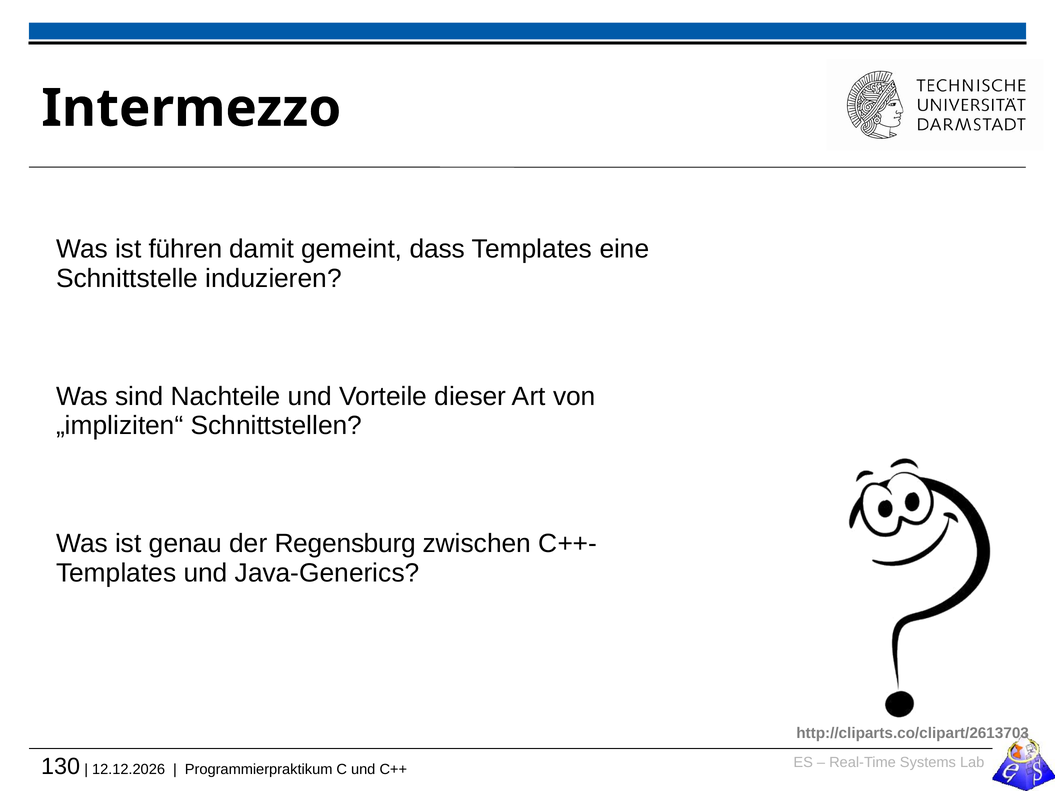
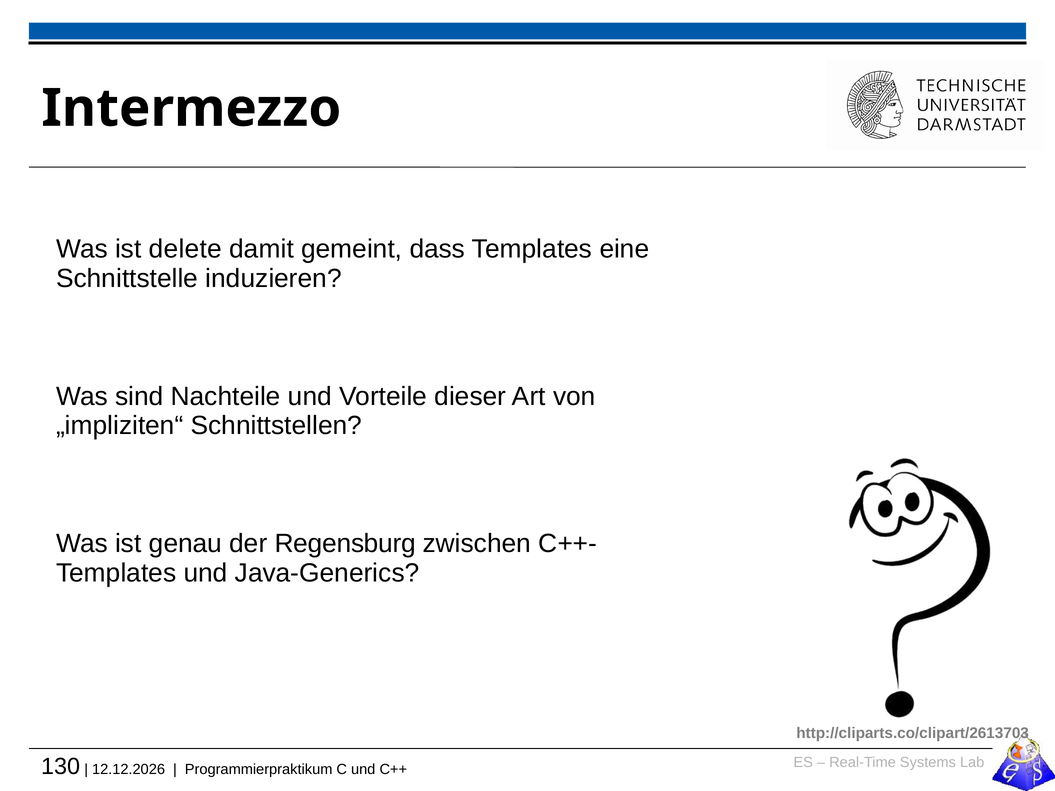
führen: führen -> delete
